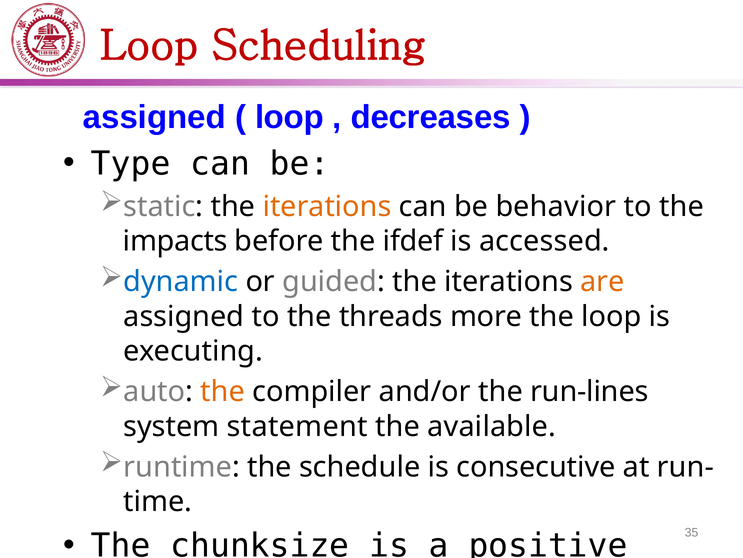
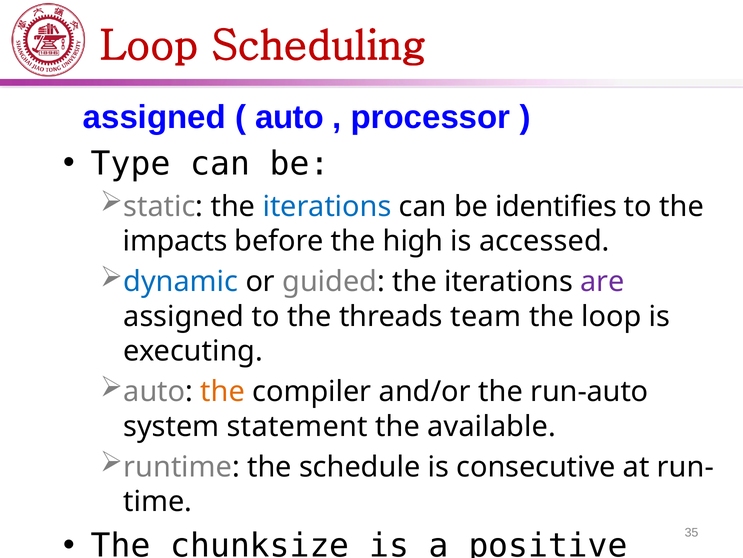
loop at (289, 117): loop -> auto
decreases: decreases -> processor
iterations at (327, 206) colour: orange -> blue
behavior: behavior -> identifies
ifdef: ifdef -> high
are colour: orange -> purple
more: more -> team
run-lines: run-lines -> run-auto
